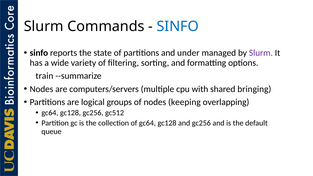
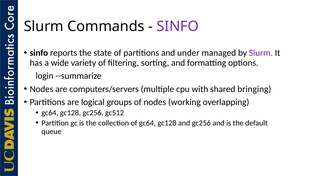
SINFO at (178, 26) colour: blue -> purple
train: train -> login
keeping: keeping -> working
